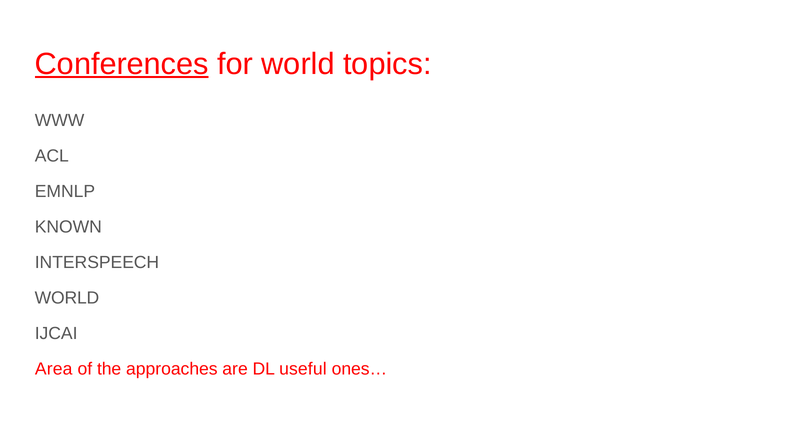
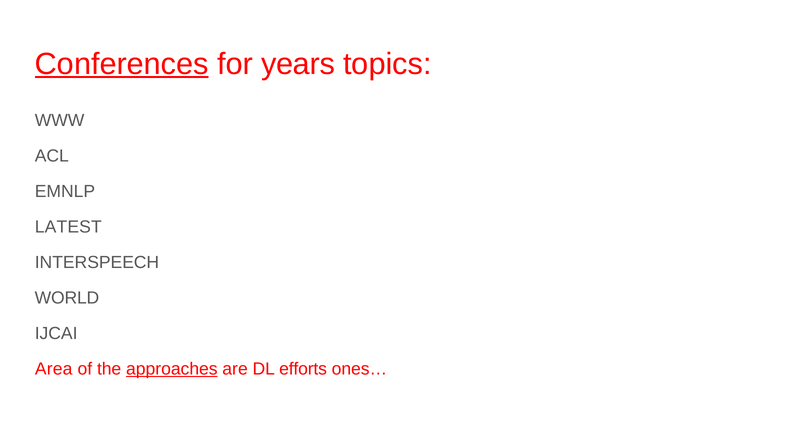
for world: world -> years
KNOWN: KNOWN -> LATEST
approaches underline: none -> present
useful: useful -> efforts
